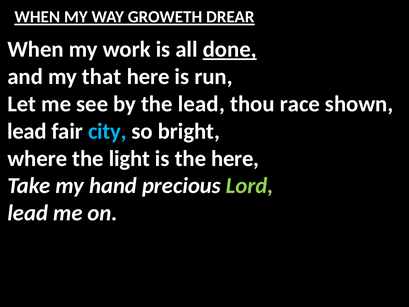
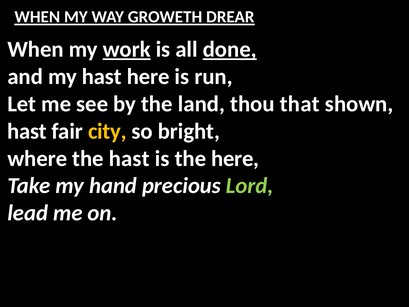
work underline: none -> present
my that: that -> hast
the lead: lead -> land
race: race -> that
lead at (27, 131): lead -> hast
city colour: light blue -> yellow
the light: light -> hast
